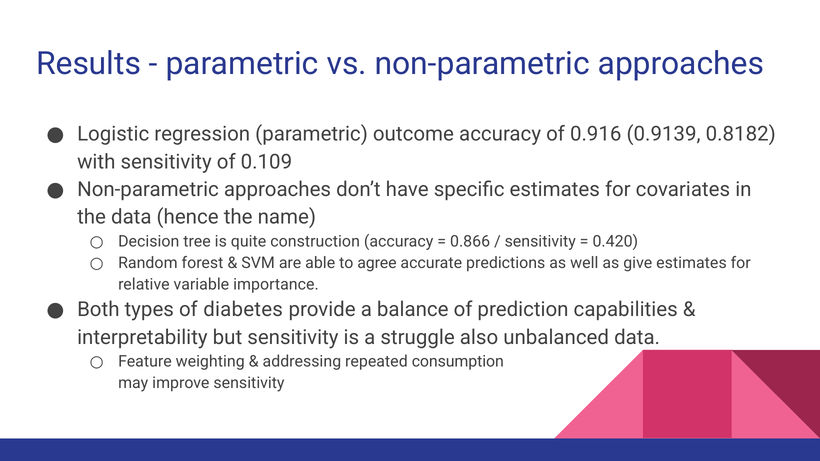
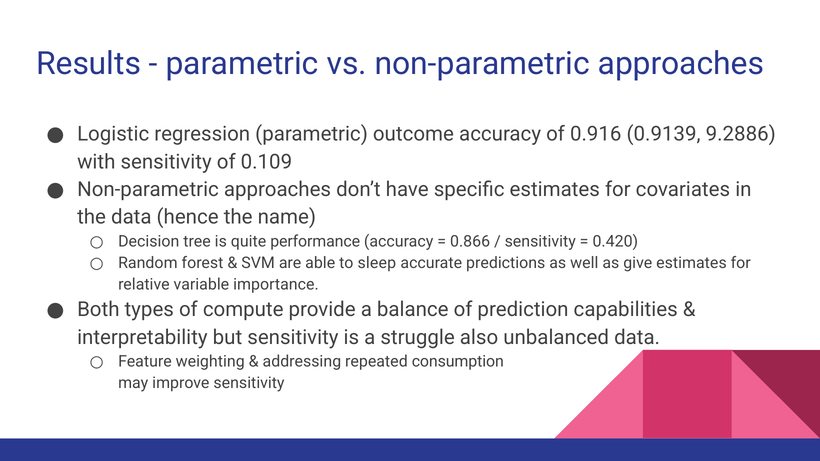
0.8182: 0.8182 -> 9.2886
construction: construction -> performance
agree: agree -> sleep
diabetes: diabetes -> compute
